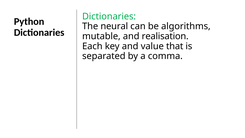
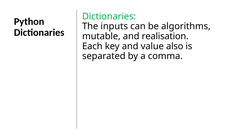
neural: neural -> inputs
that: that -> also
